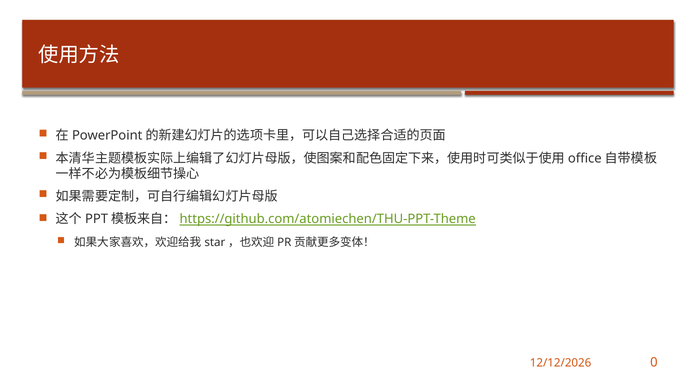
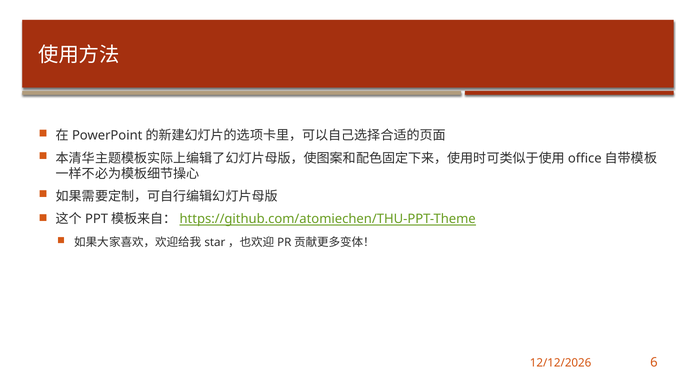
0: 0 -> 6
